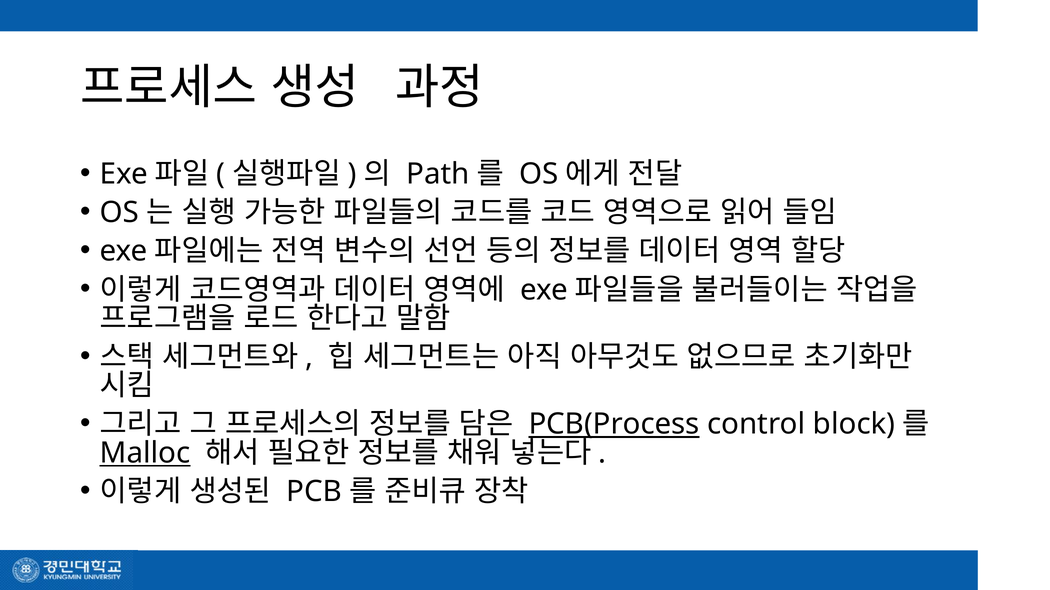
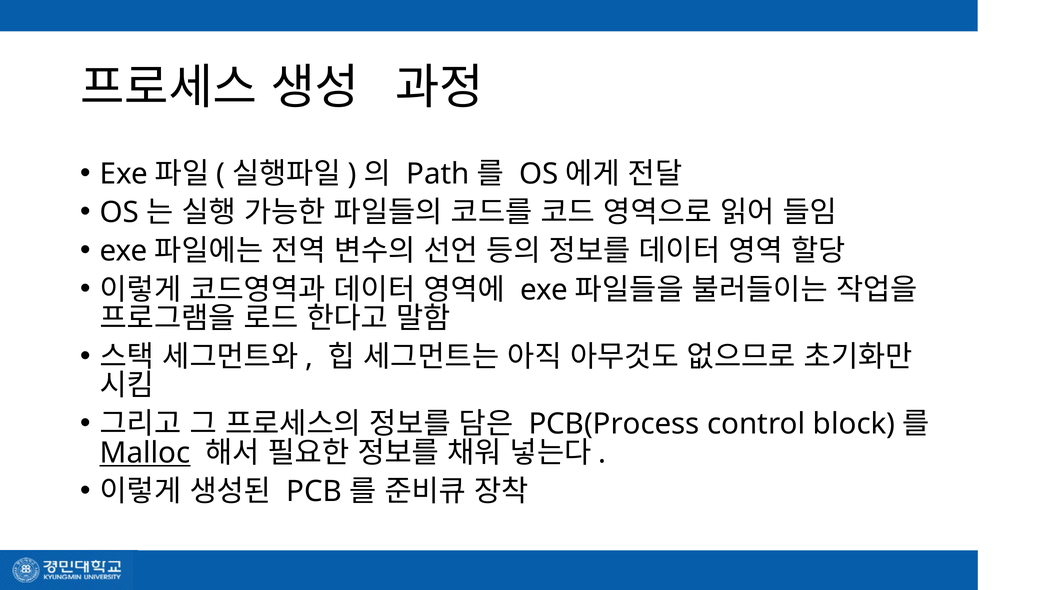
PCB(Process underline: present -> none
